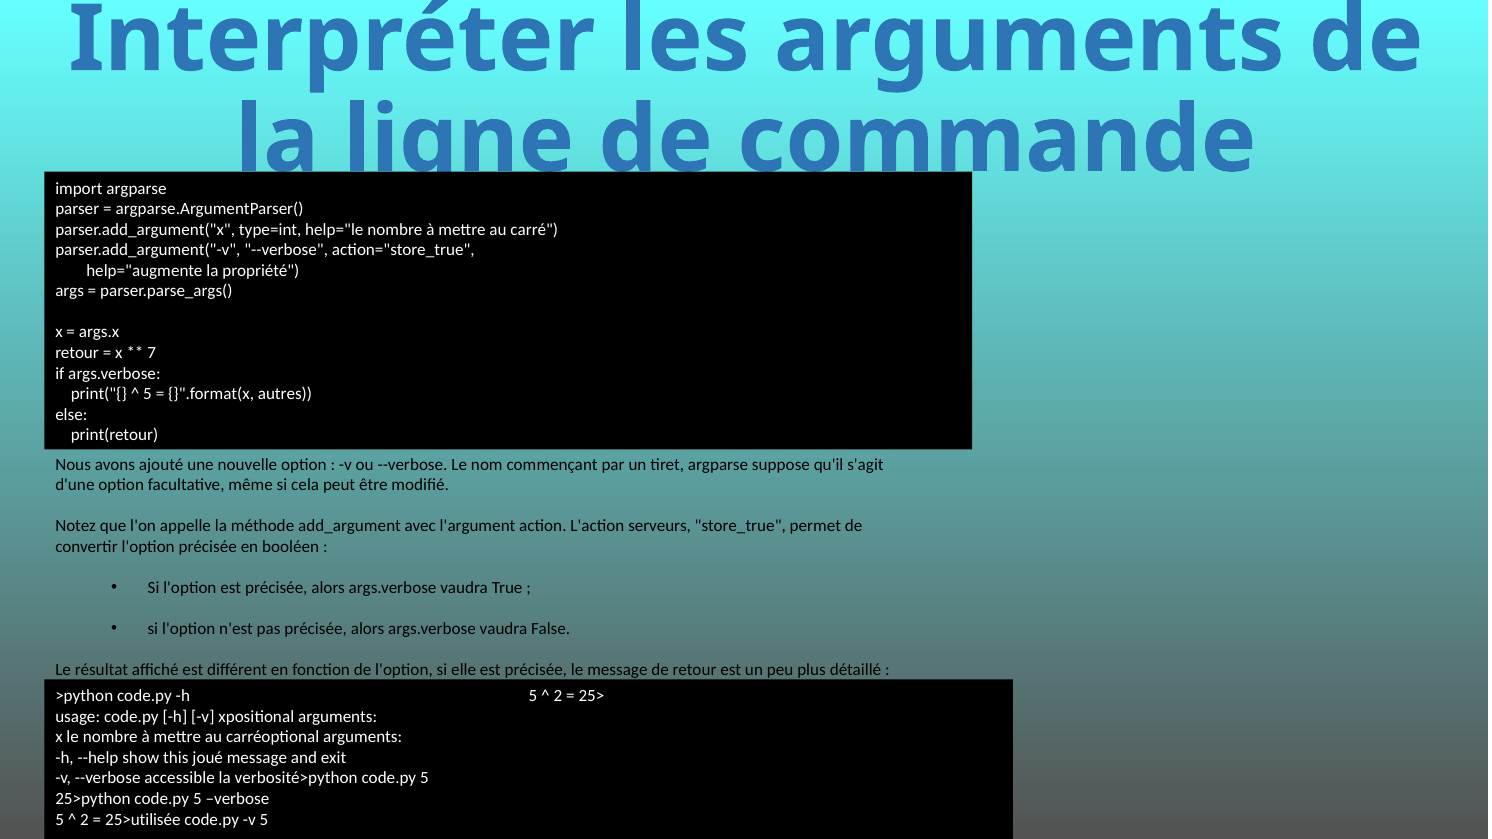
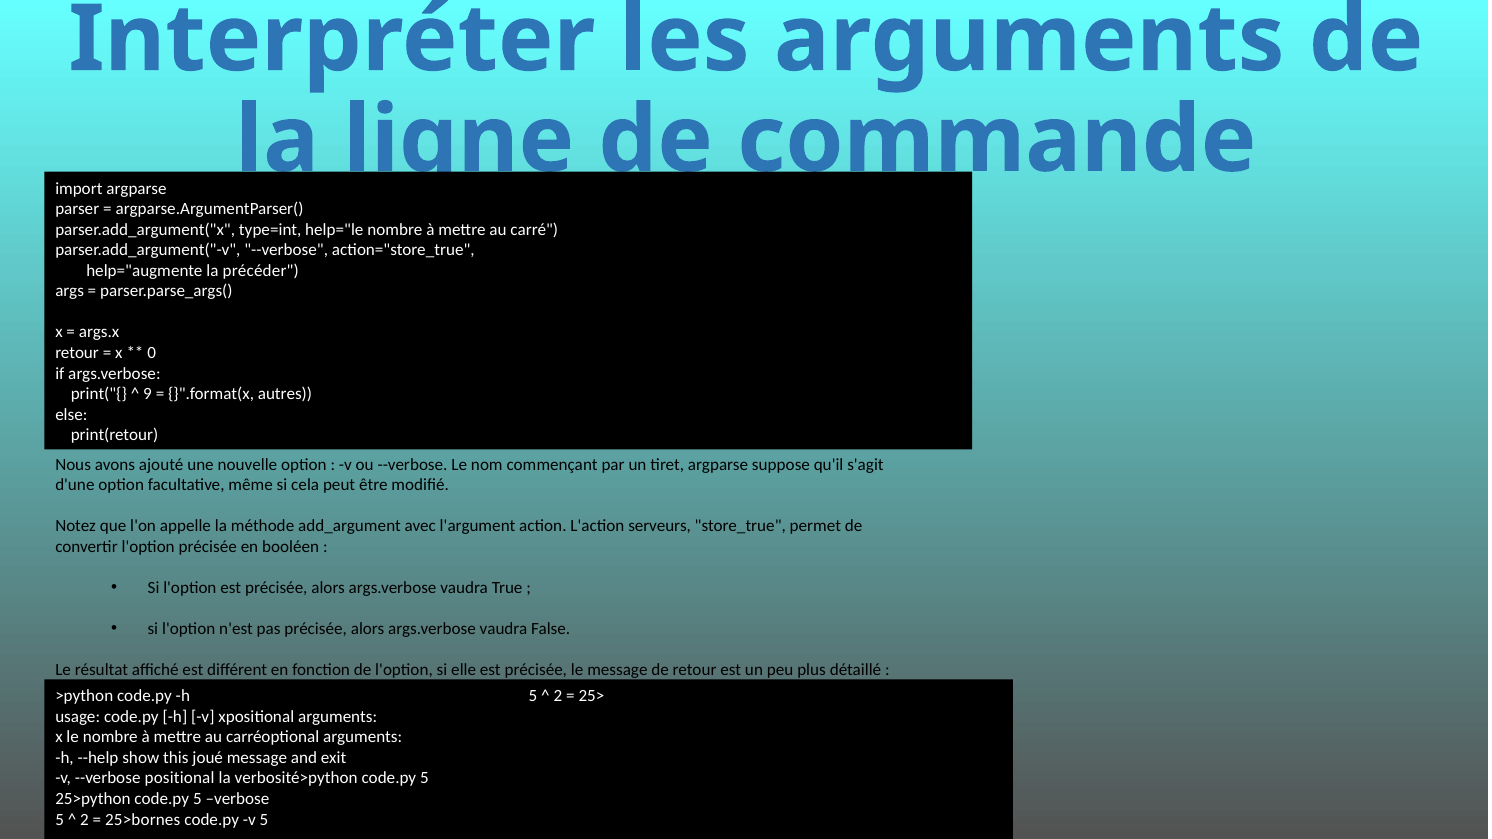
propriété: propriété -> précéder
7: 7 -> 0
5 at (147, 394): 5 -> 9
accessible: accessible -> positional
25>utilisée: 25>utilisée -> 25>bornes
